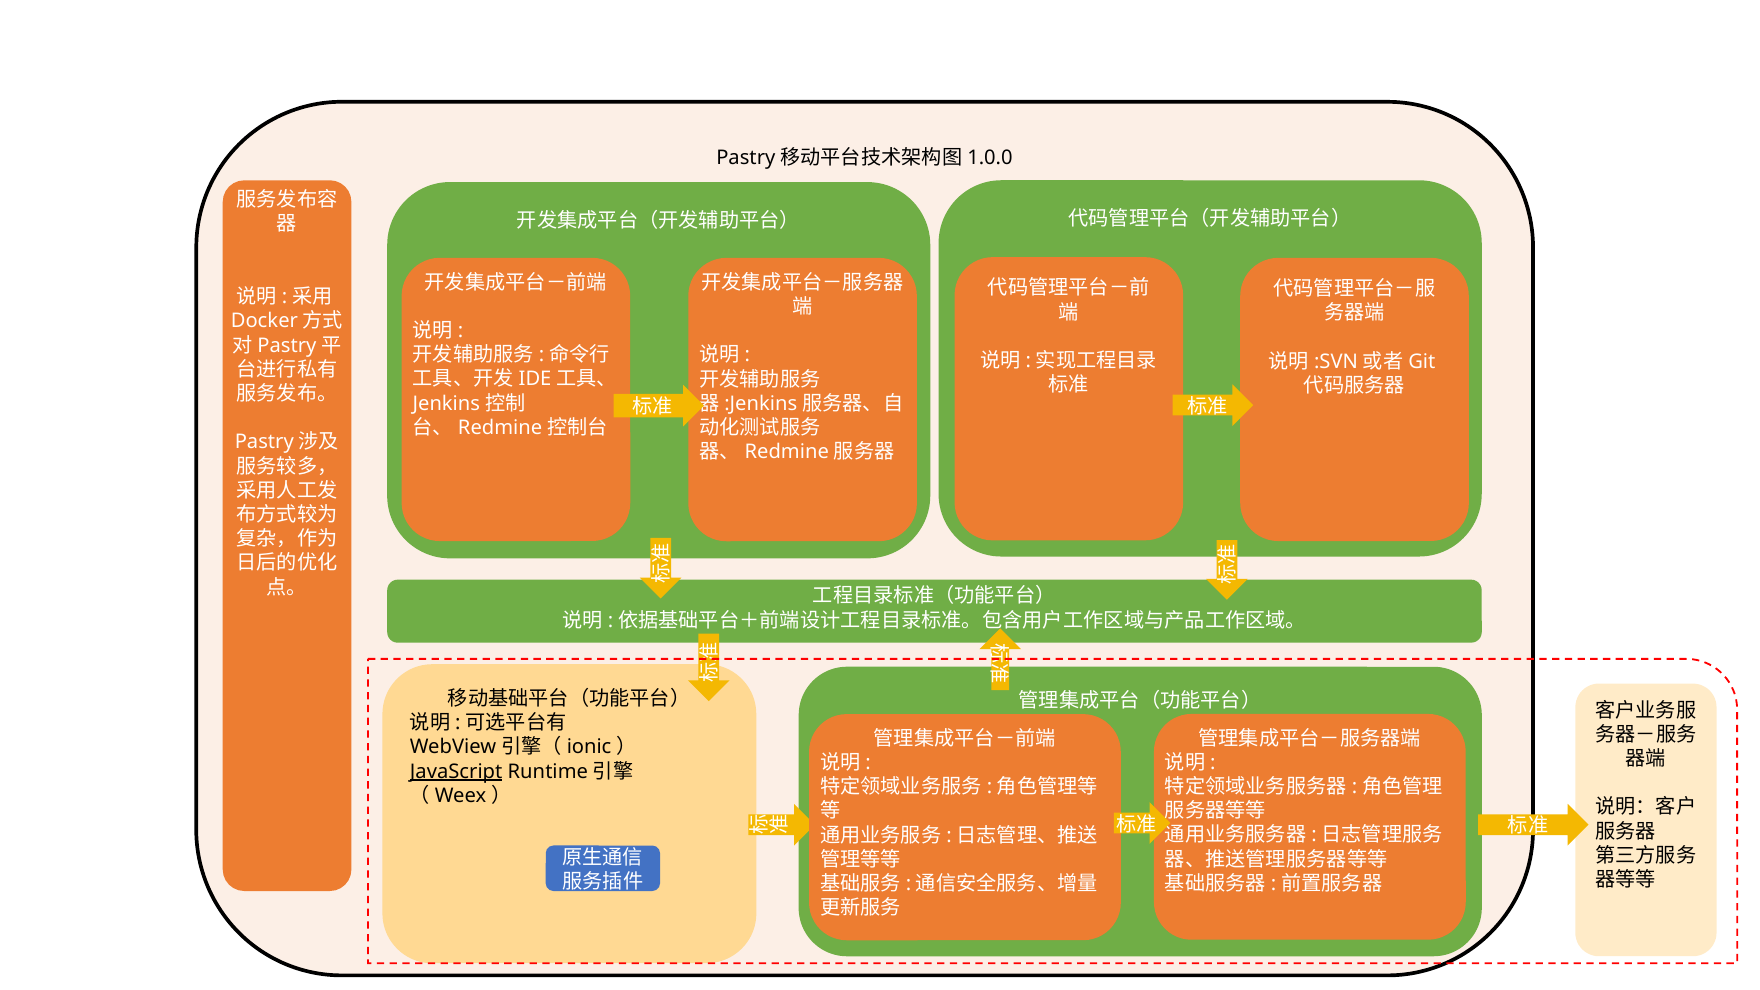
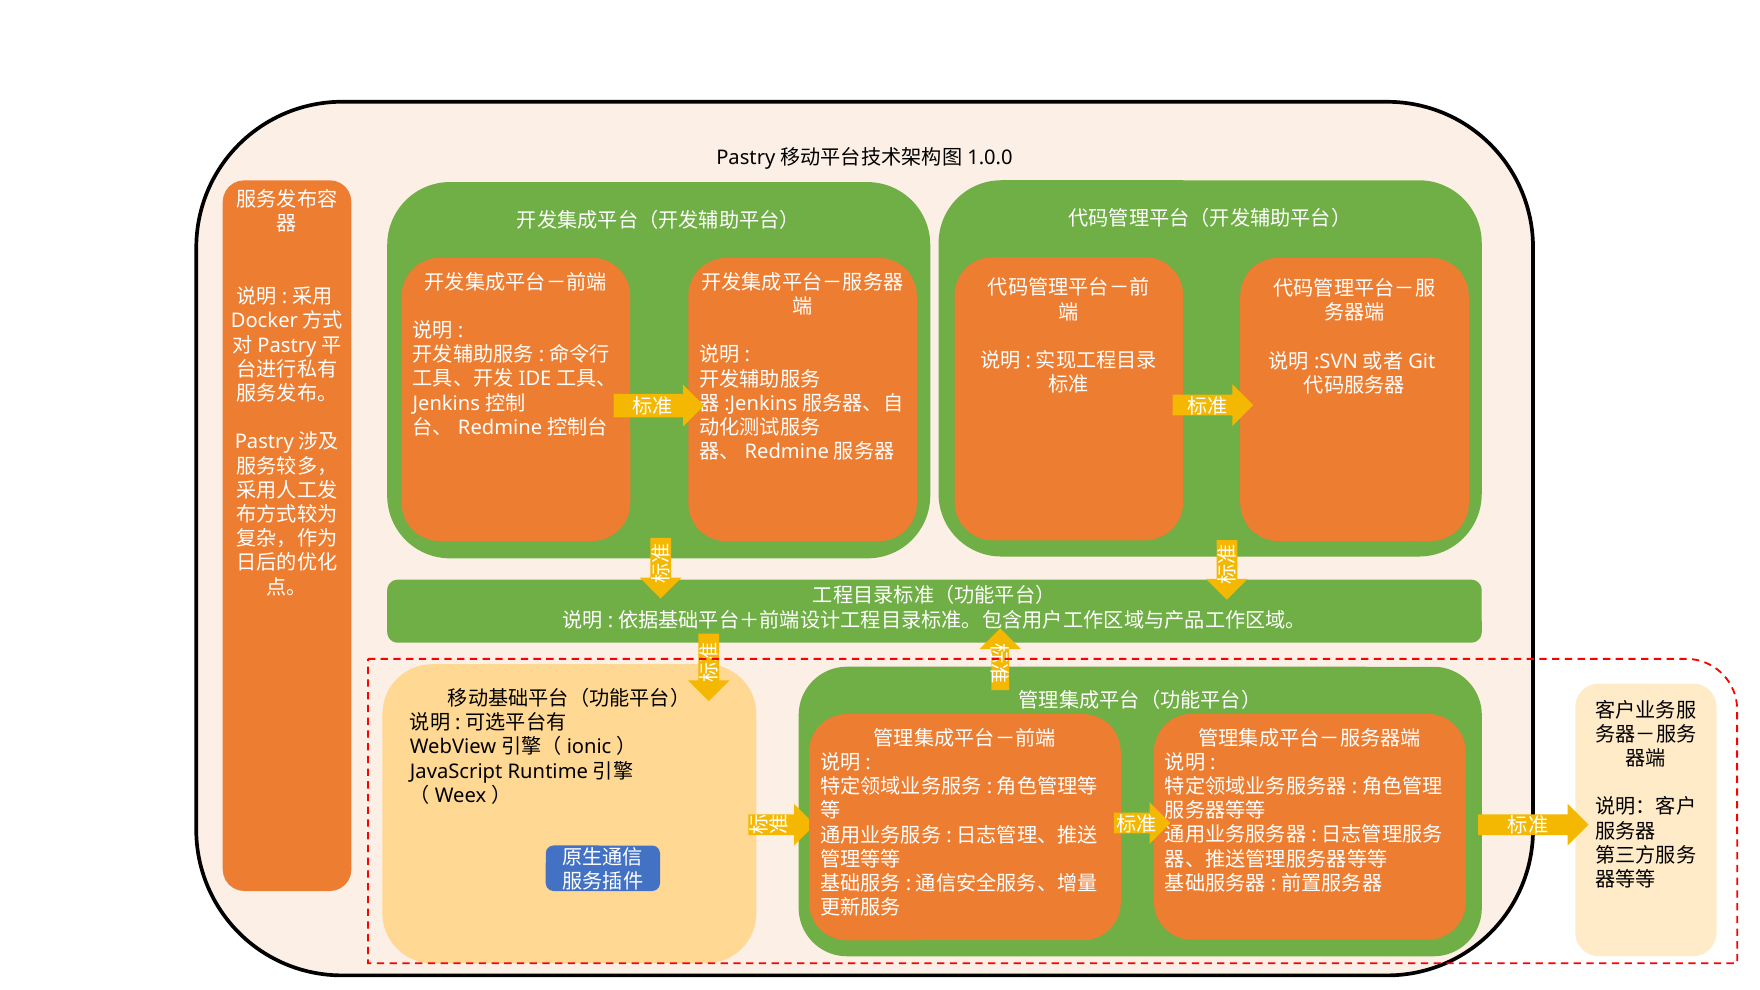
JavaScript underline: present -> none
